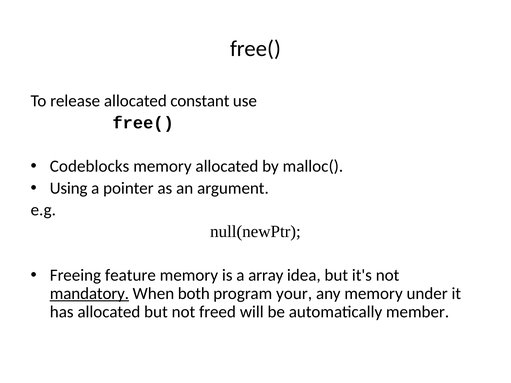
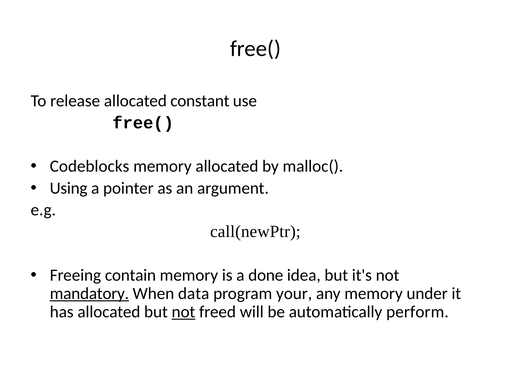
null(newPtr: null(newPtr -> call(newPtr
feature: feature -> contain
array: array -> done
both: both -> data
not at (183, 312) underline: none -> present
member: member -> perform
